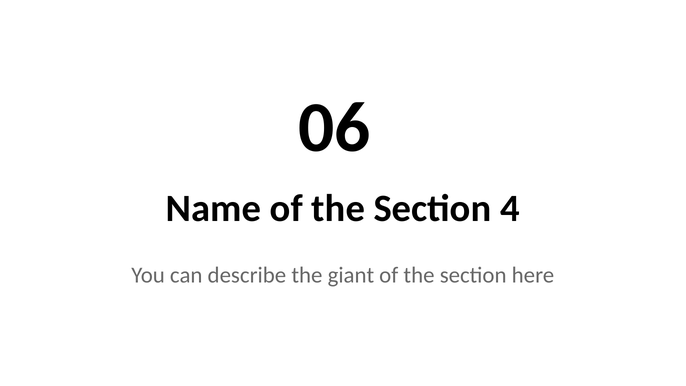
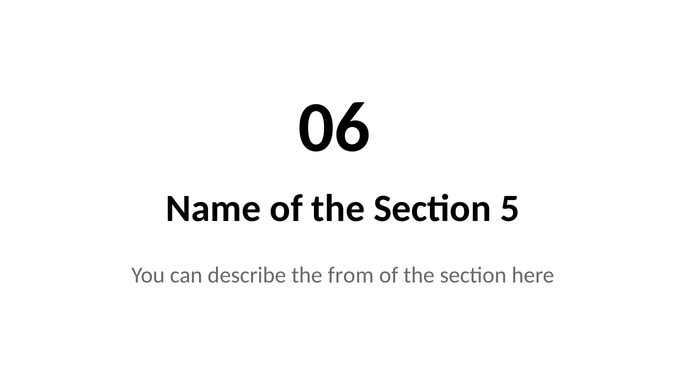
4: 4 -> 5
giant: giant -> from
